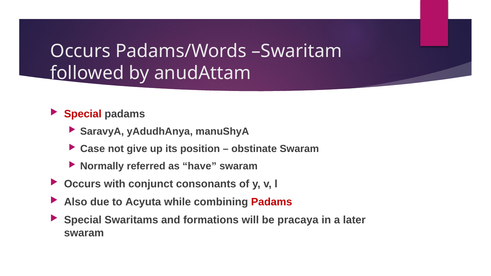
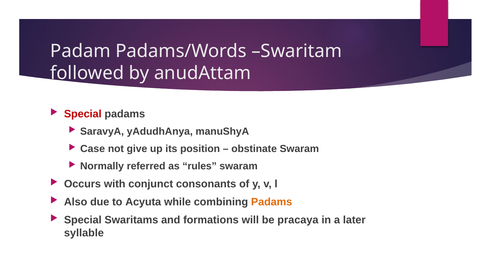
Occurs at (80, 51): Occurs -> Padam
have: have -> rules
Padams at (272, 202) colour: red -> orange
swaram at (84, 233): swaram -> syllable
